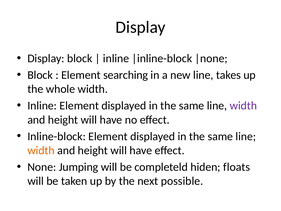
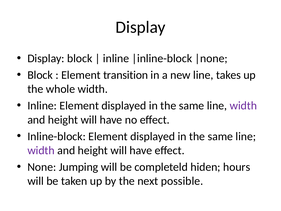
searching: searching -> transition
width at (41, 150) colour: orange -> purple
floats: floats -> hours
